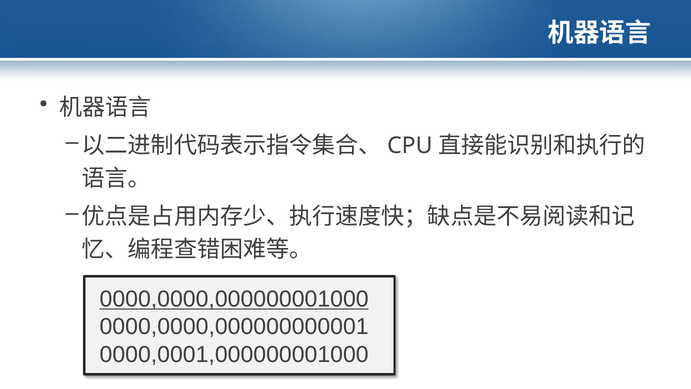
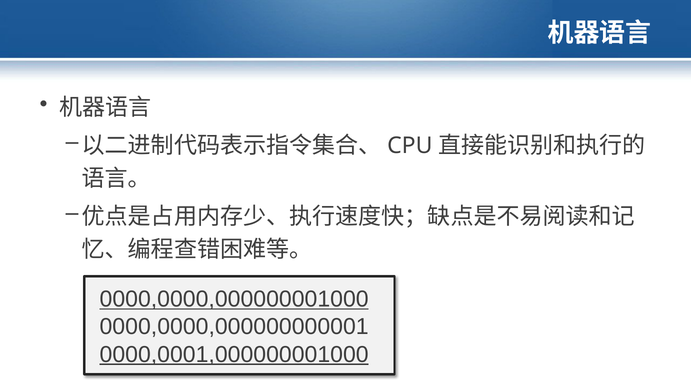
0000,0001,000000001000 underline: none -> present
